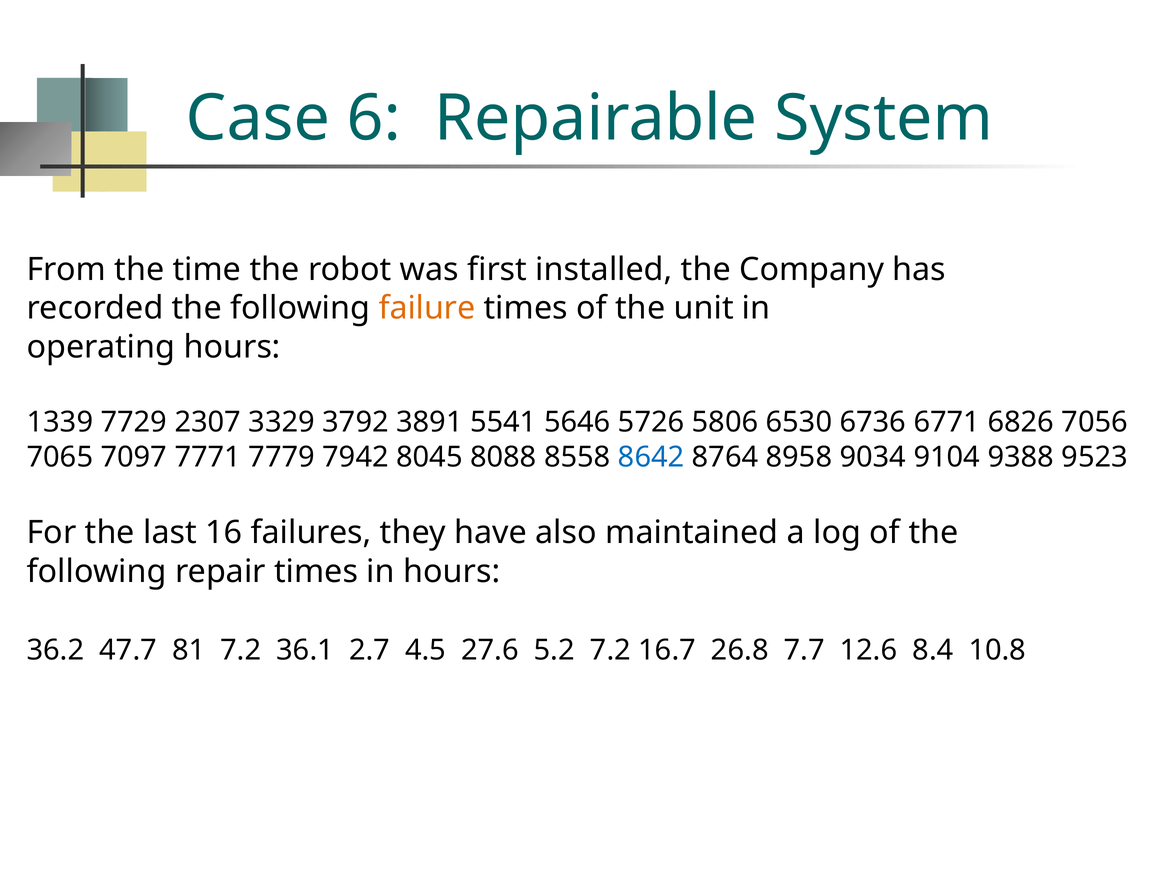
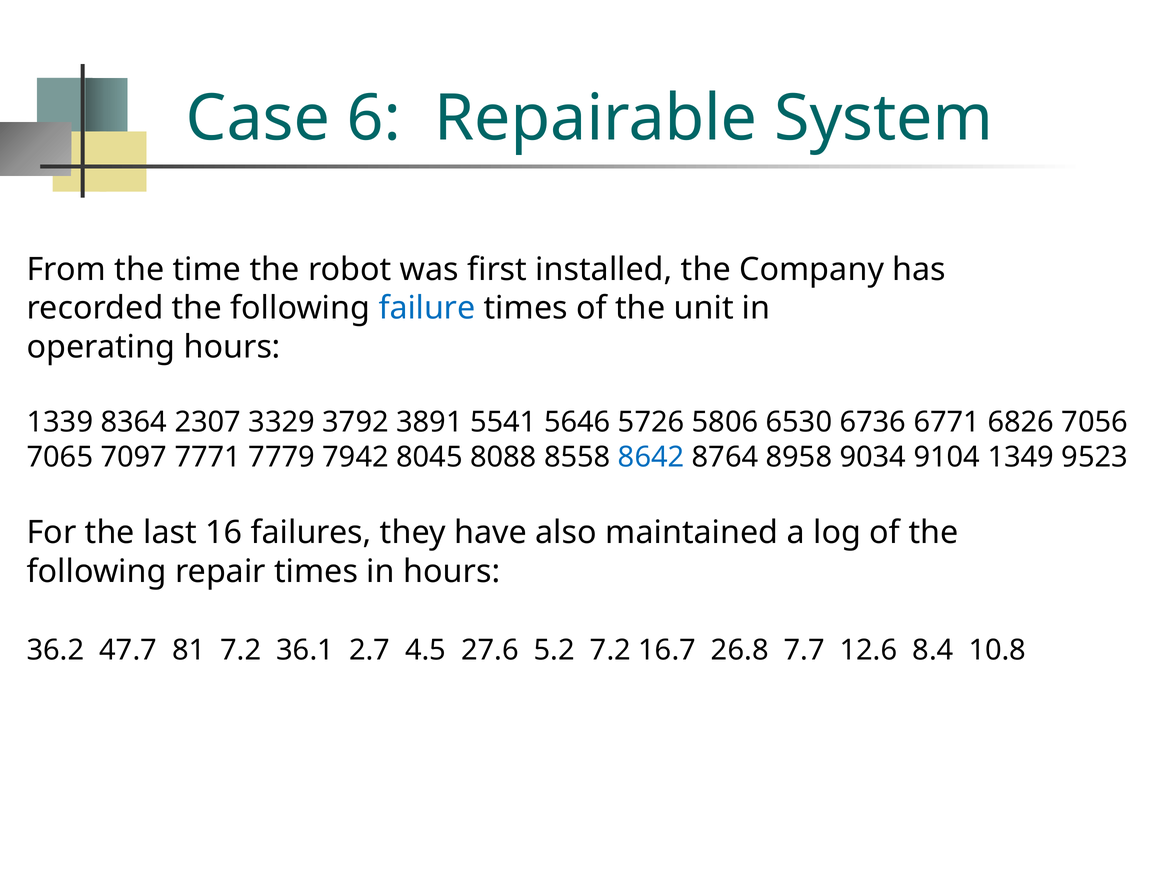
failure colour: orange -> blue
7729: 7729 -> 8364
9388: 9388 -> 1349
